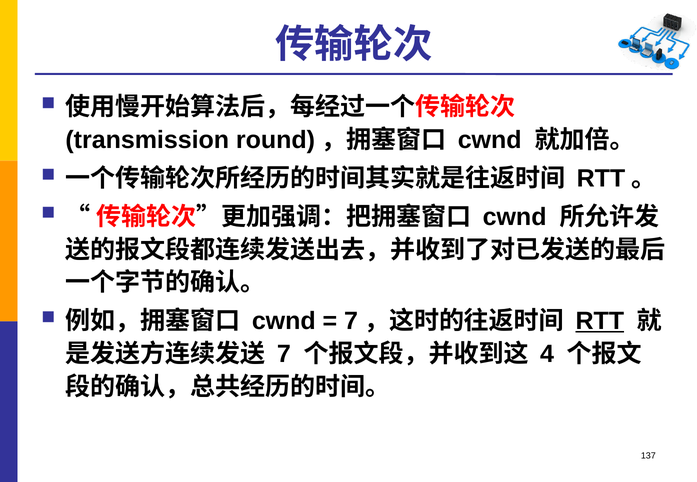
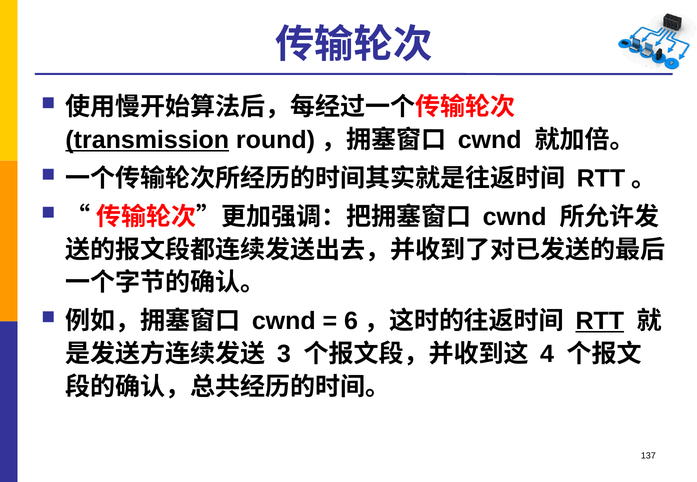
transmission underline: none -> present
7 at (351, 321): 7 -> 6
7 at (284, 354): 7 -> 3
